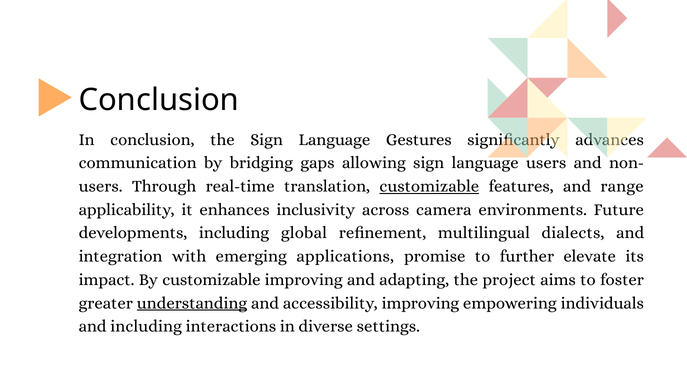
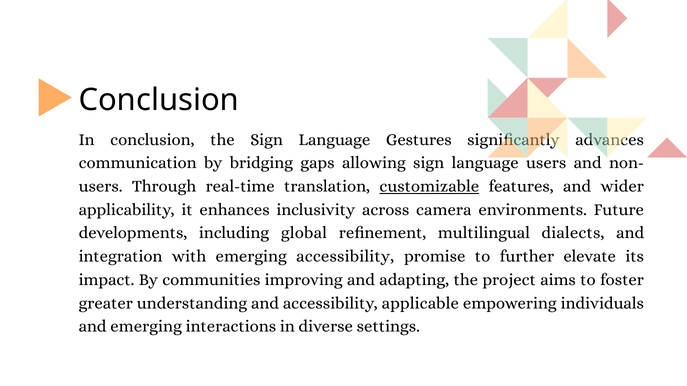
range: range -> wider
emerging applications: applications -> accessibility
By customizable: customizable -> communities
understanding underline: present -> none
accessibility improving: improving -> applicable
and including: including -> emerging
